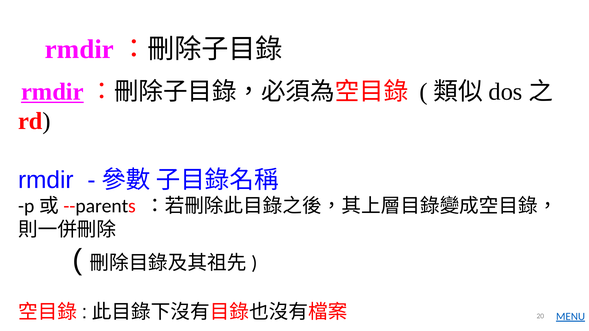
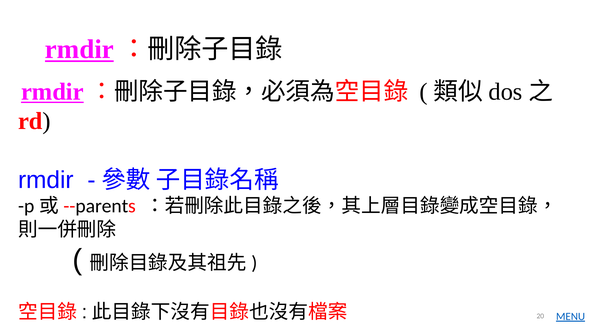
rmdir at (79, 49) underline: none -> present
